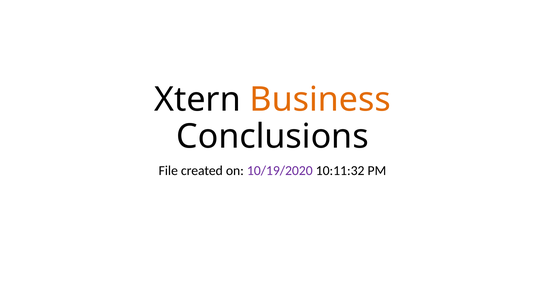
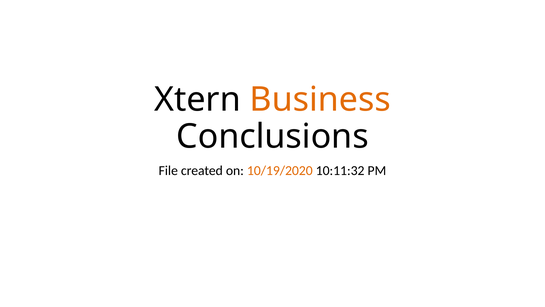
10/19/2020 colour: purple -> orange
